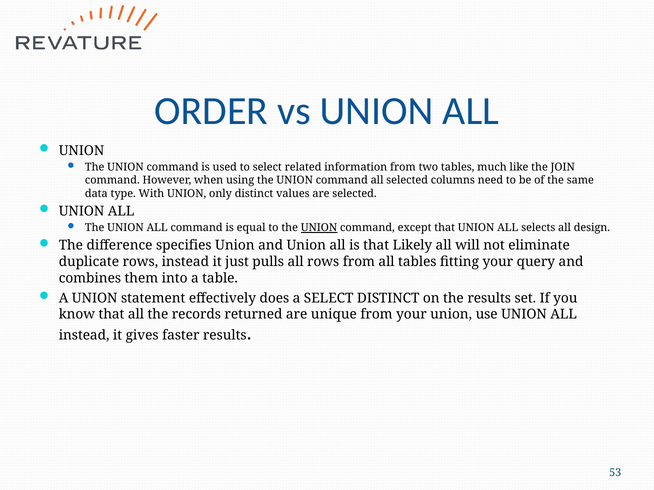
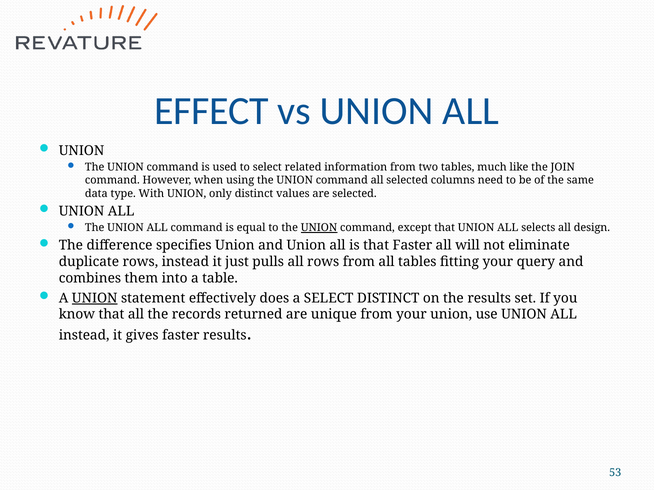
ORDER: ORDER -> EFFECT
that Likely: Likely -> Faster
UNION at (95, 298) underline: none -> present
